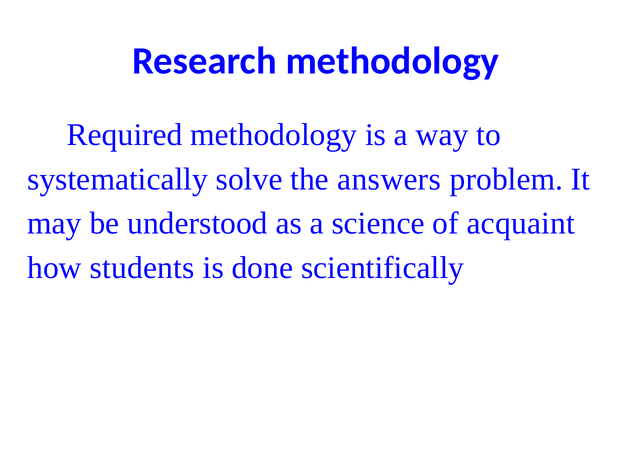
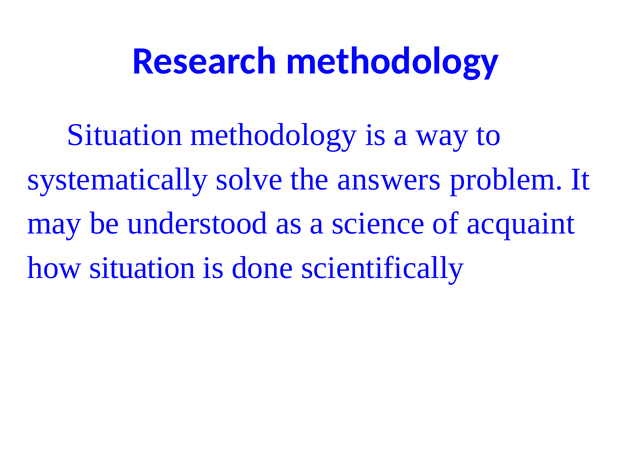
Required at (125, 135): Required -> Situation
how students: students -> situation
